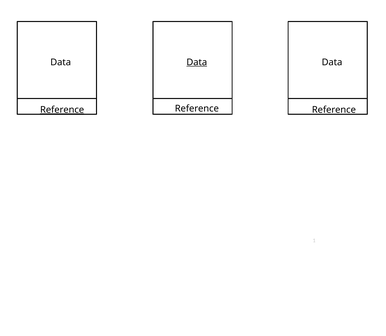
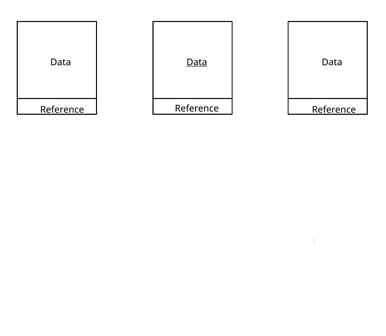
Reference at (62, 110) underline: present -> none
